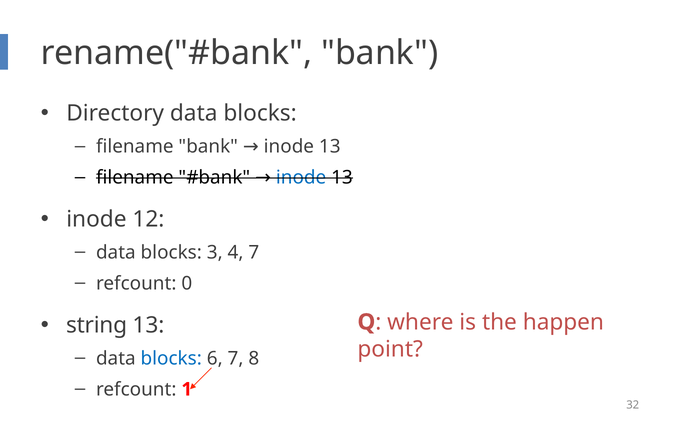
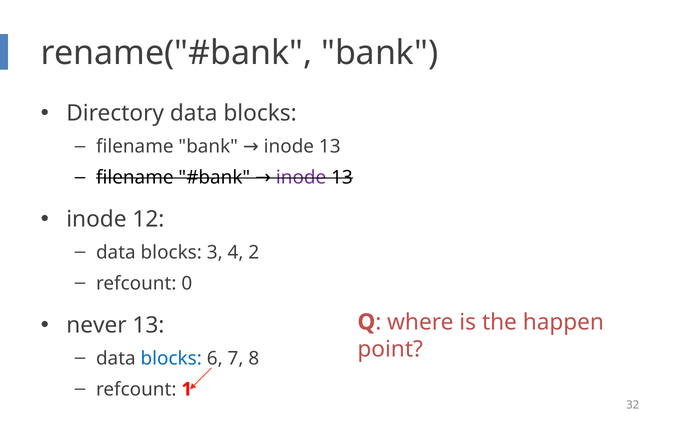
inode at (301, 177) colour: blue -> purple
4 7: 7 -> 2
string: string -> never
